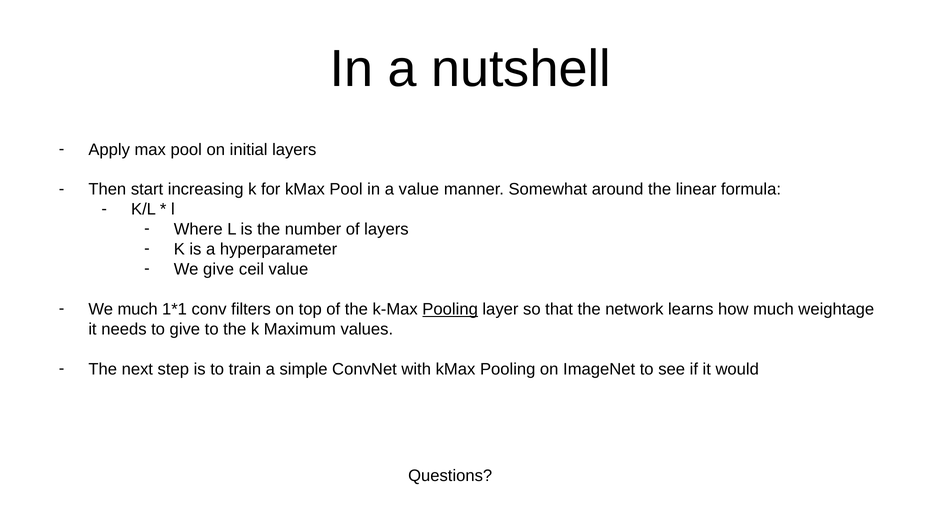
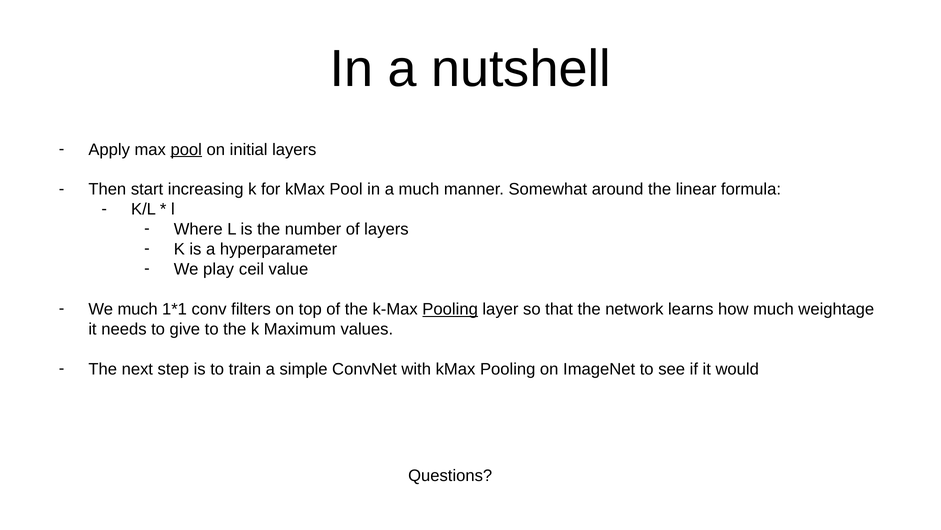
pool at (186, 149) underline: none -> present
a value: value -> much
We give: give -> play
